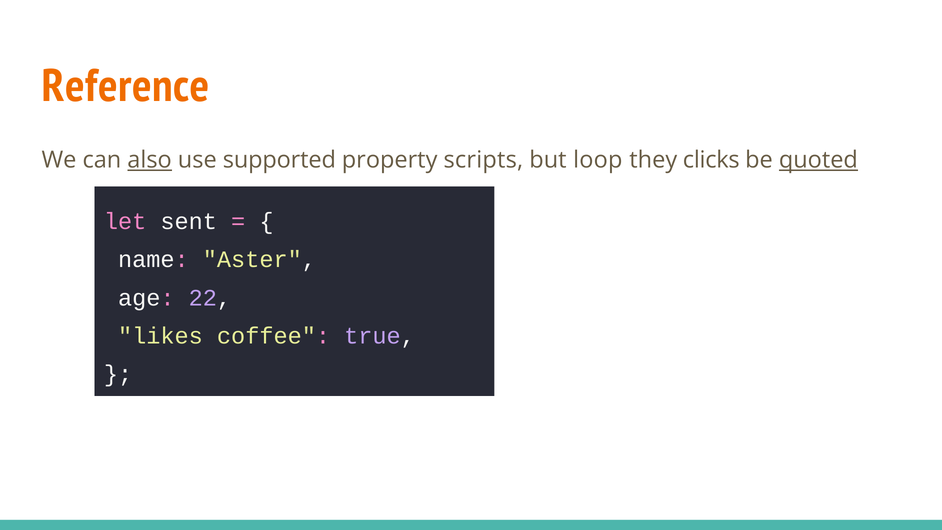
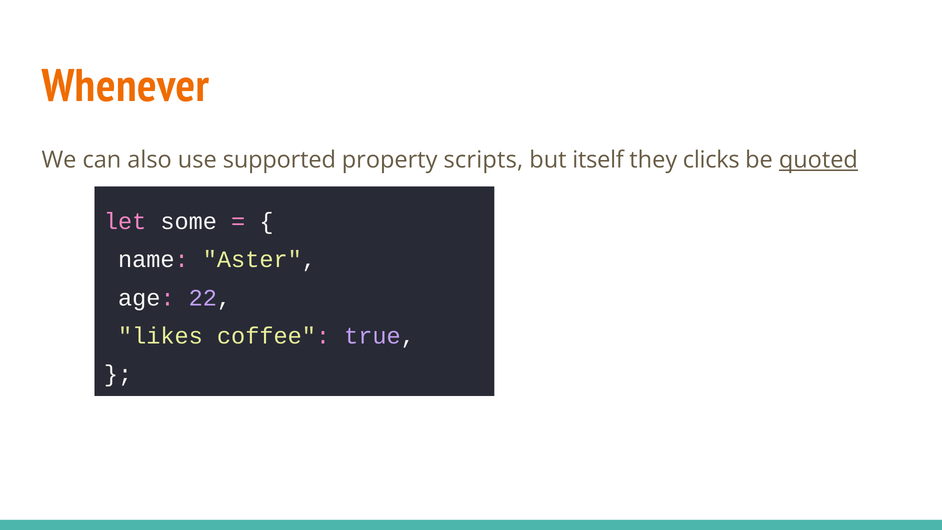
Reference: Reference -> Whenever
also underline: present -> none
loop: loop -> itself
sent: sent -> some
